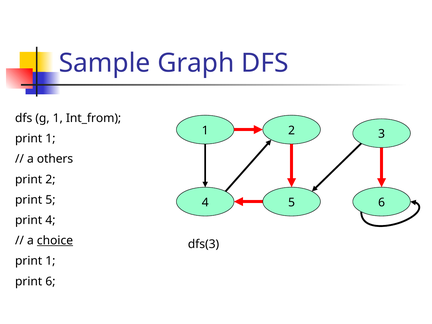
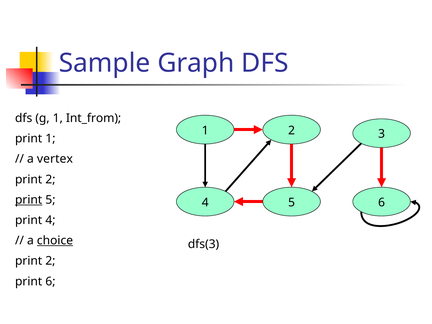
others: others -> vertex
print at (29, 200) underline: none -> present
1 at (50, 261): 1 -> 2
